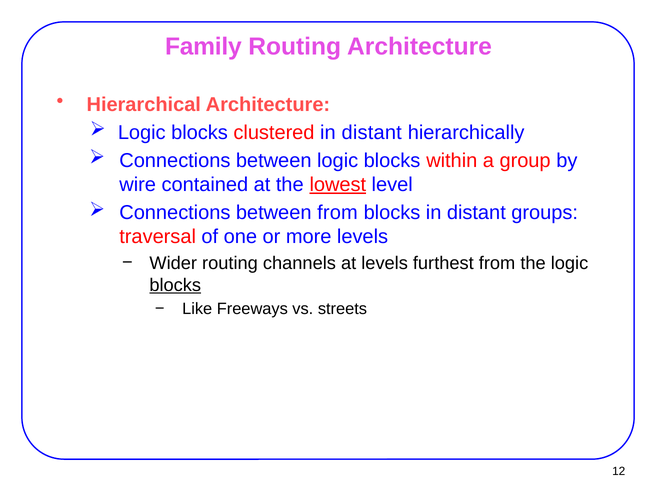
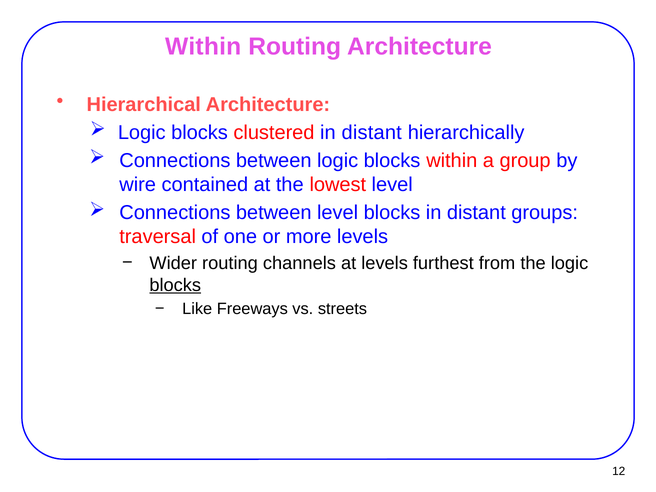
Family at (203, 47): Family -> Within
lowest underline: present -> none
between from: from -> level
